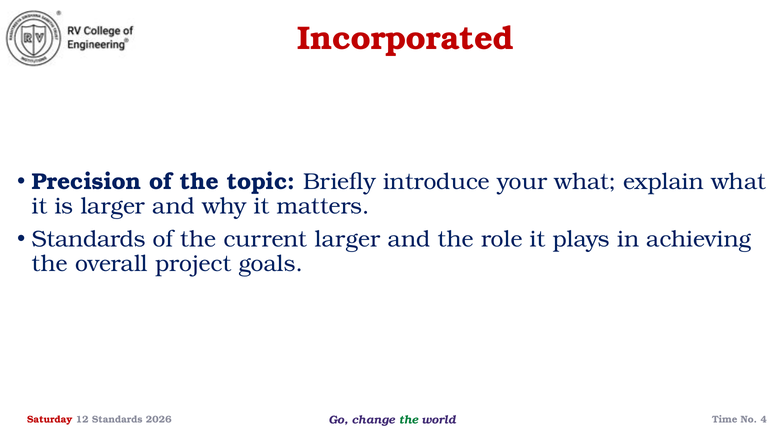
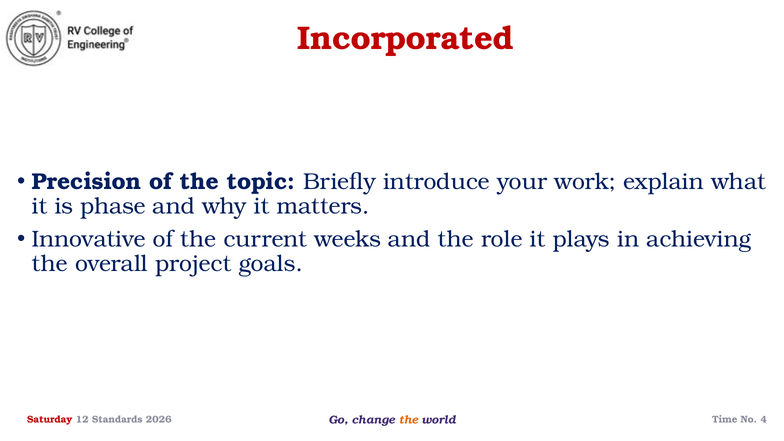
your what: what -> work
is larger: larger -> phase
Standards at (89, 239): Standards -> Innovative
current larger: larger -> weeks
the at (408, 420) colour: green -> orange
